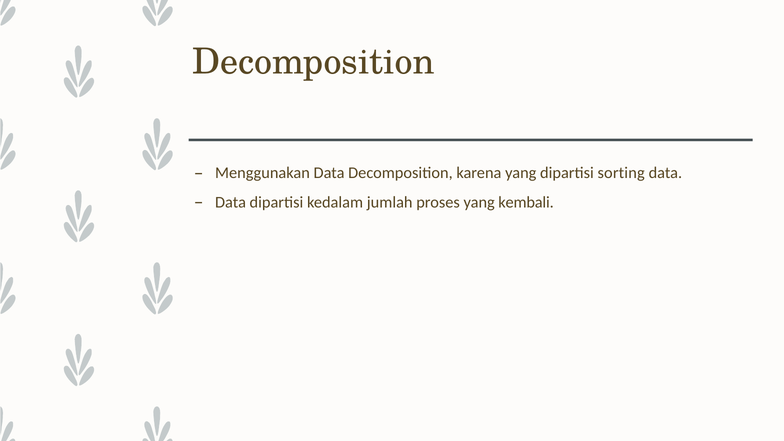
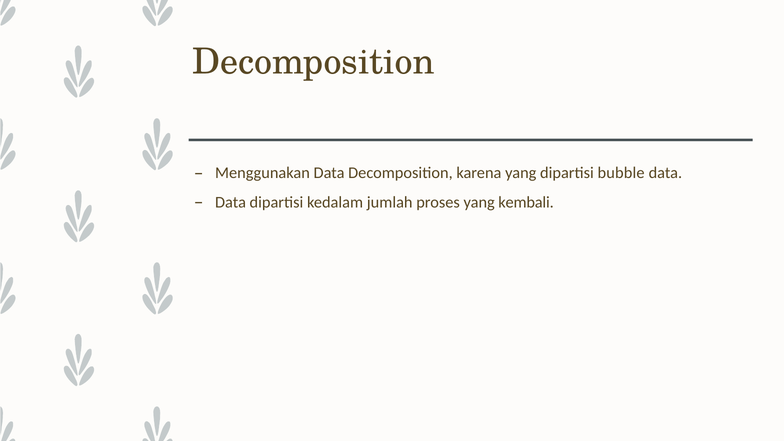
sorting: sorting -> bubble
